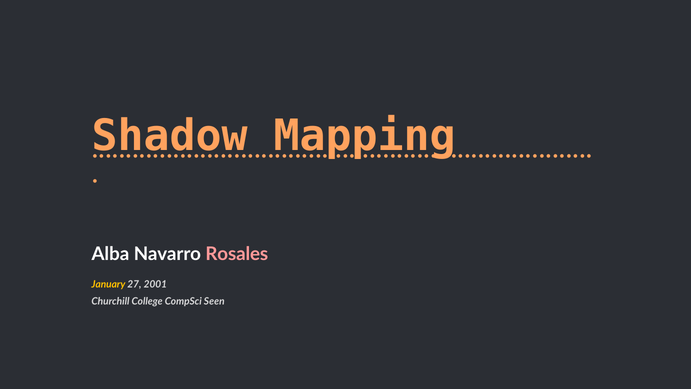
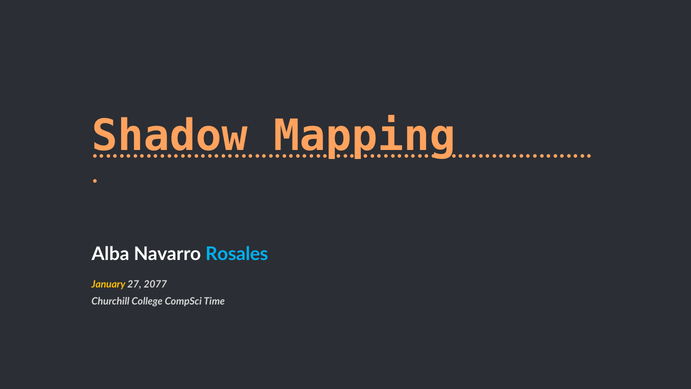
Rosales colour: pink -> light blue
2001: 2001 -> 2077
Seen: Seen -> Time
